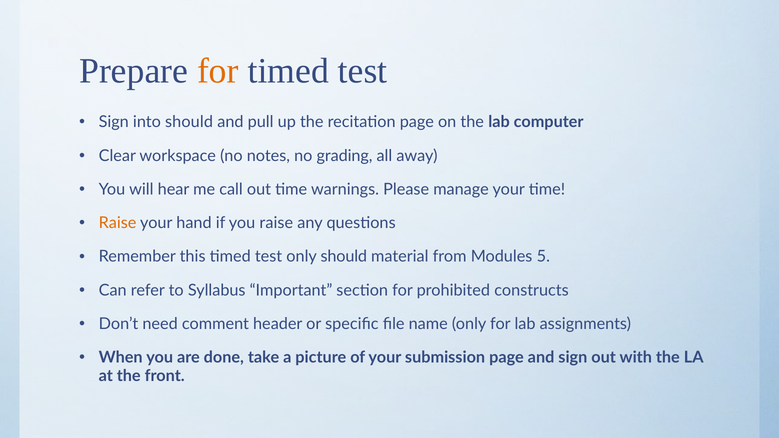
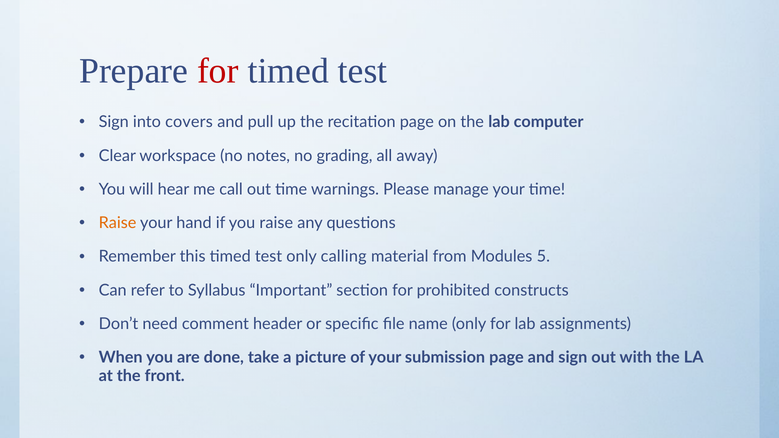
for at (218, 71) colour: orange -> red
into should: should -> covers
only should: should -> calling
